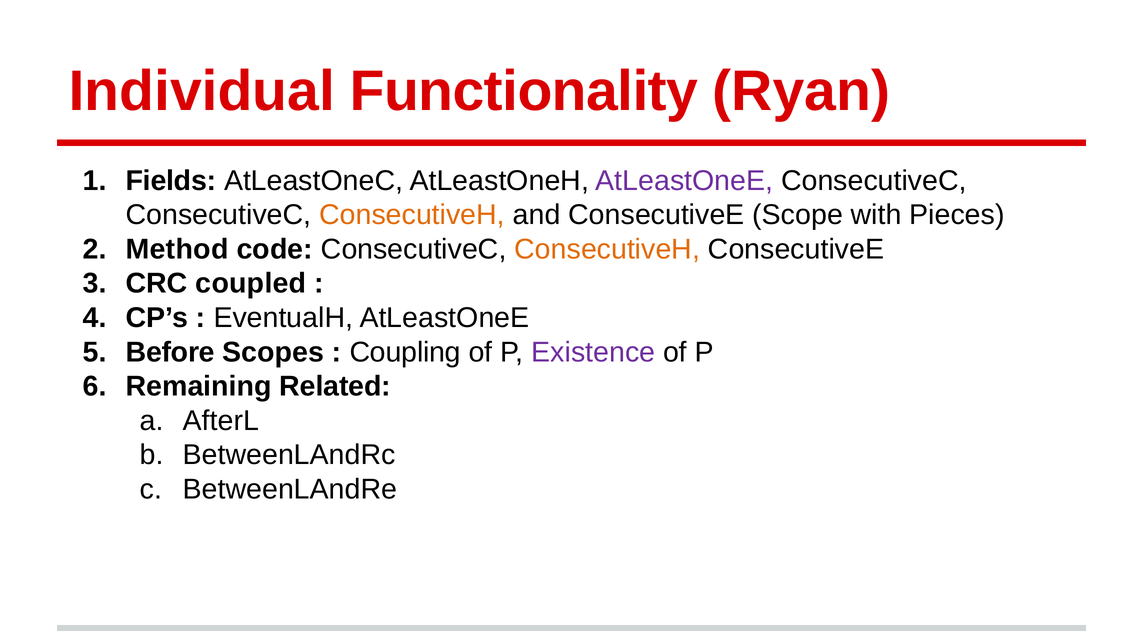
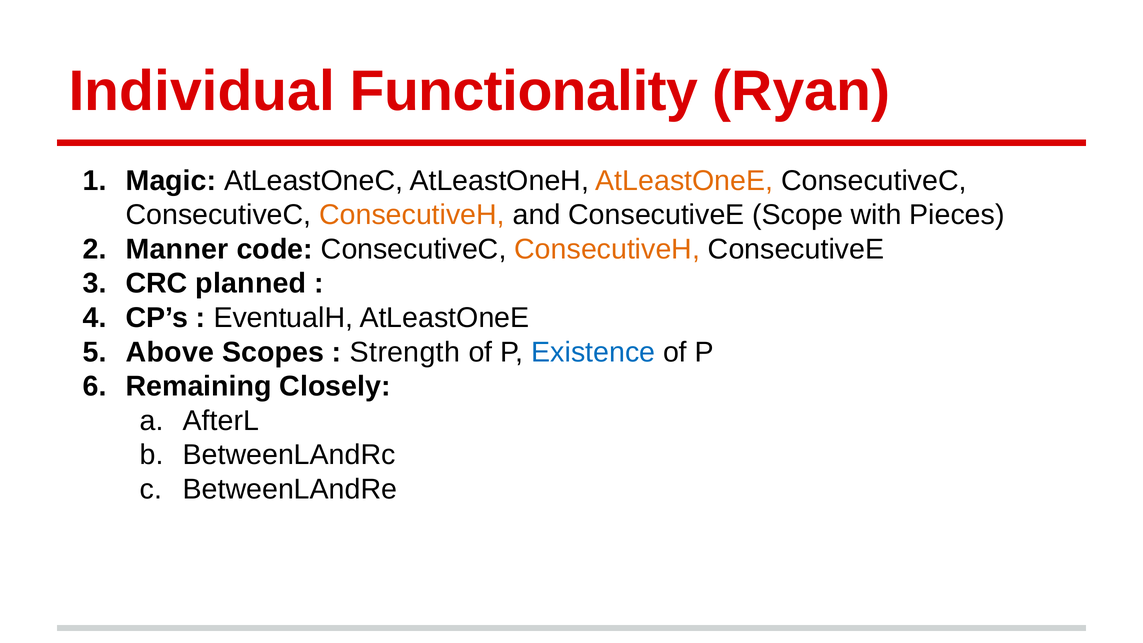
Fields: Fields -> Magic
AtLeastOneE at (684, 181) colour: purple -> orange
Method: Method -> Manner
coupled: coupled -> planned
Before: Before -> Above
Coupling: Coupling -> Strength
Existence colour: purple -> blue
Related: Related -> Closely
